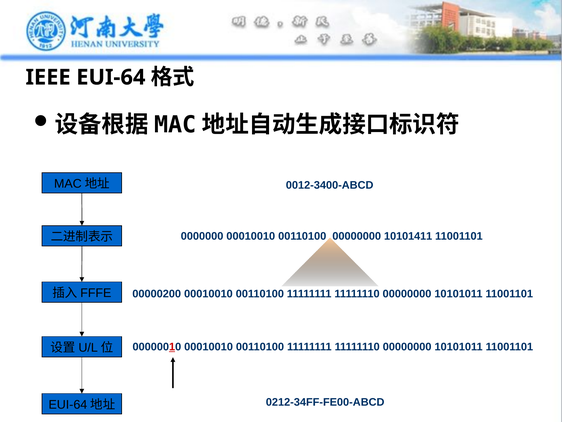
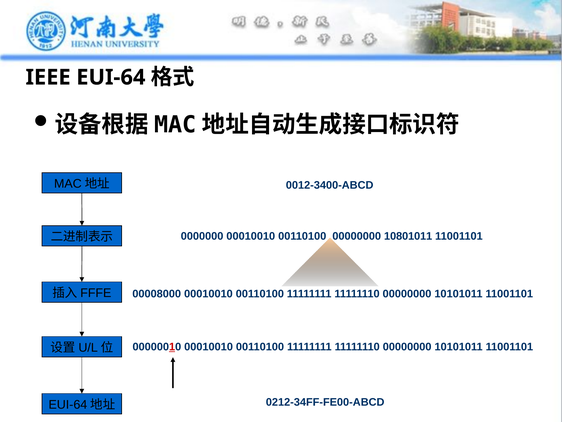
10101411: 10101411 -> 10801011
00000200: 00000200 -> 00008000
